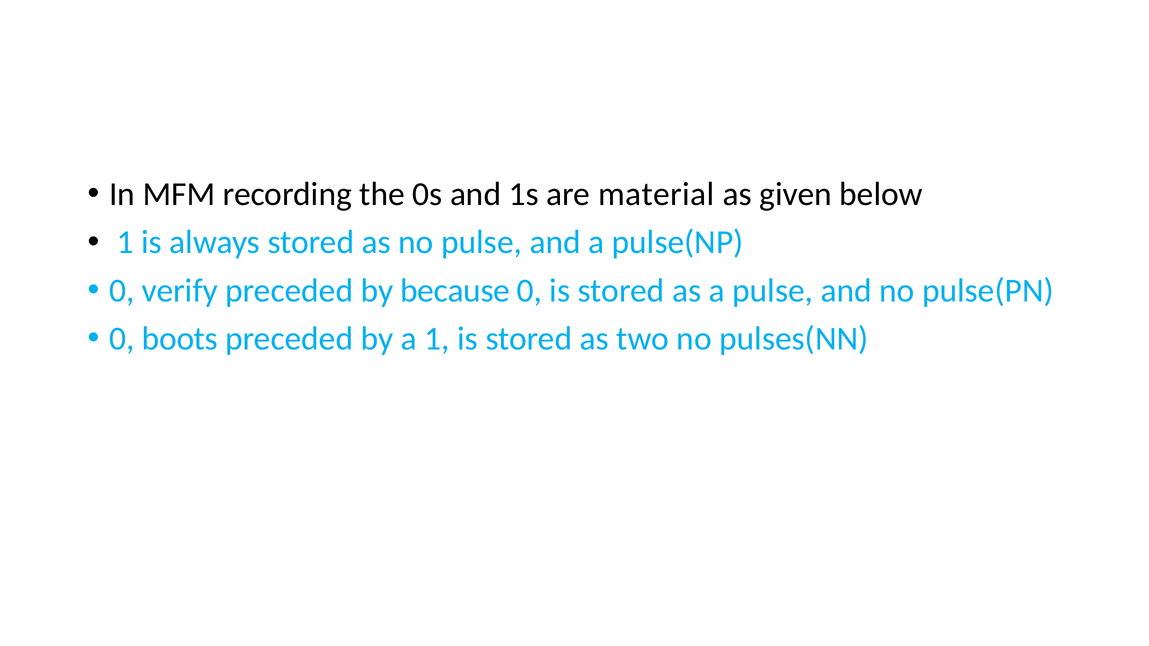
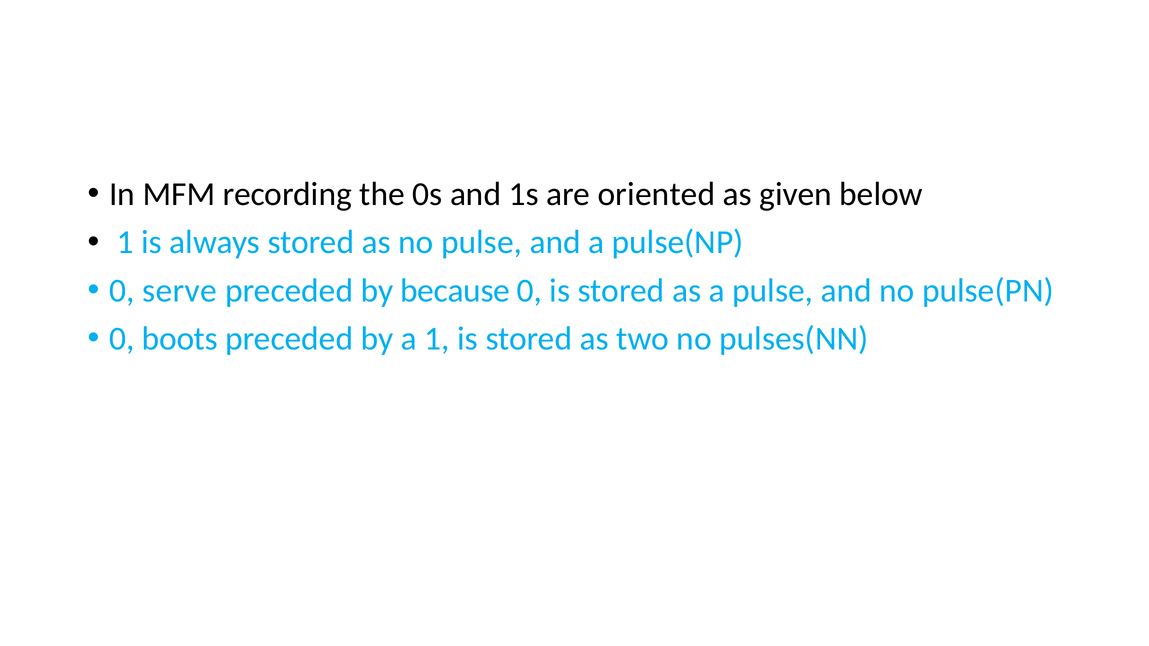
material: material -> oriented
verify: verify -> serve
